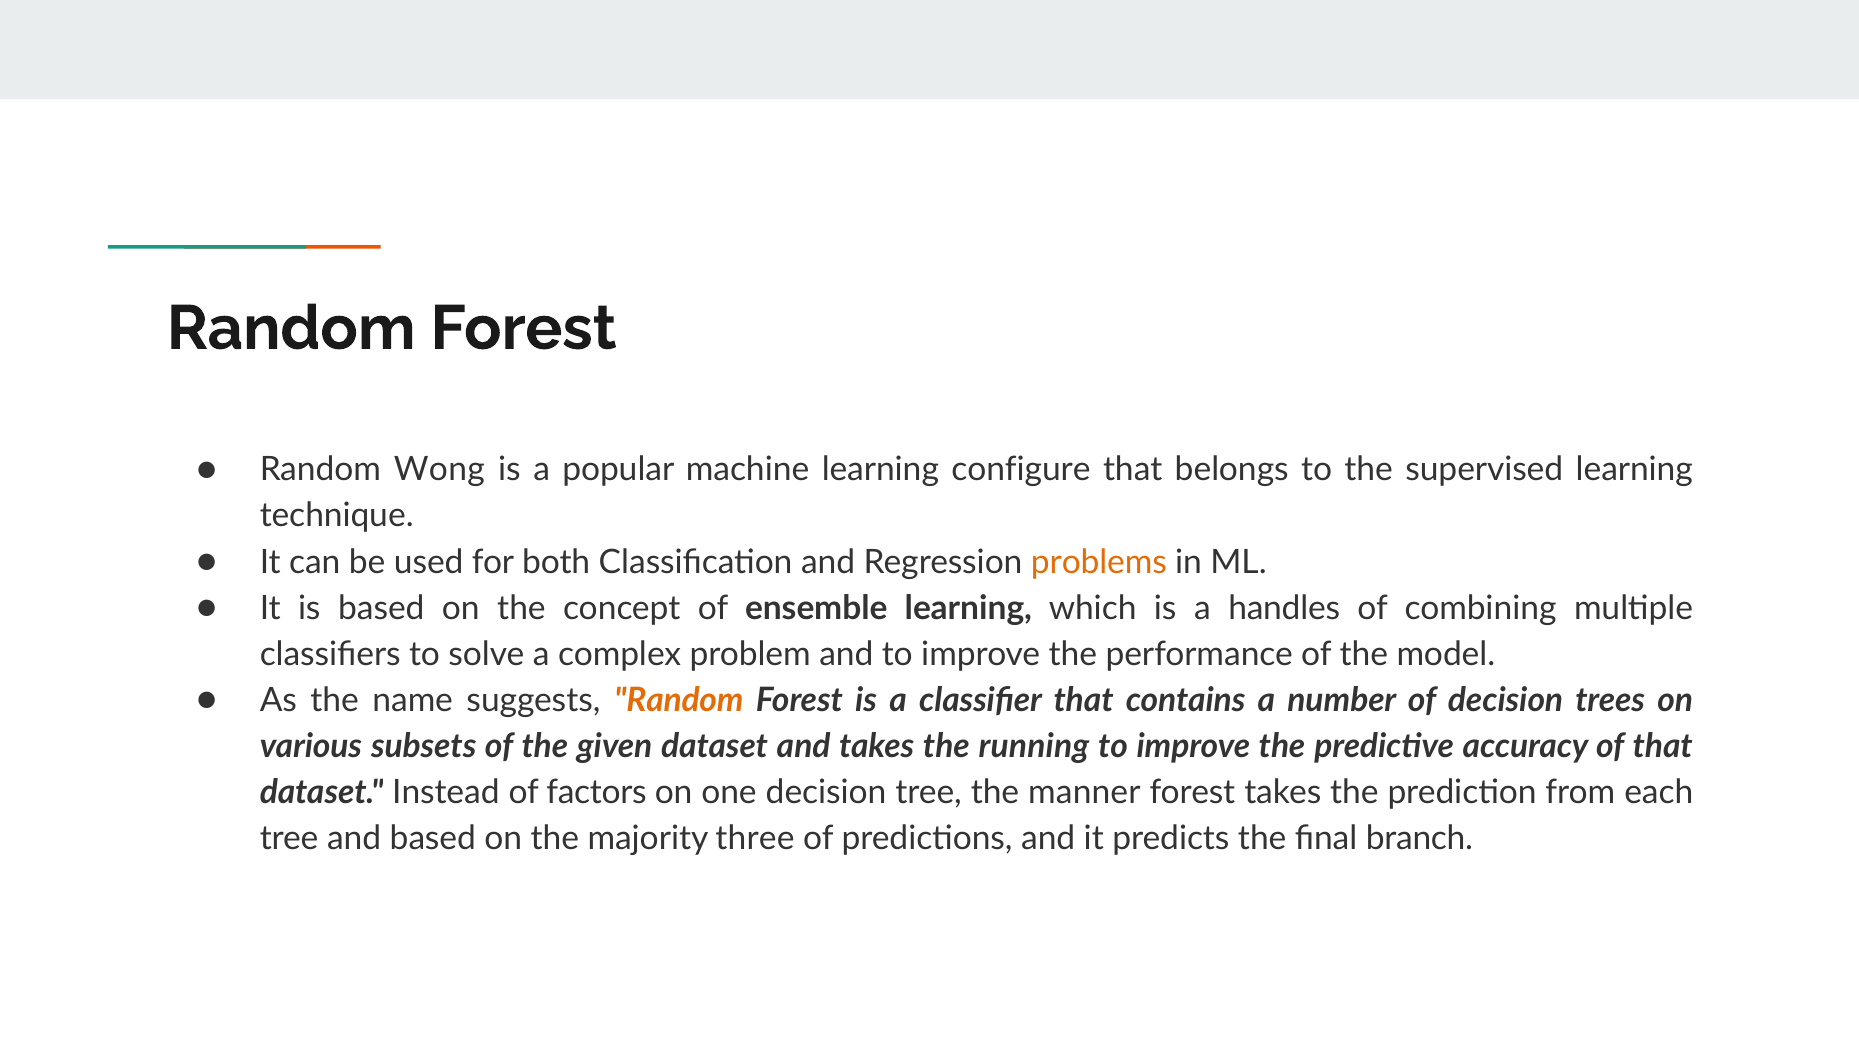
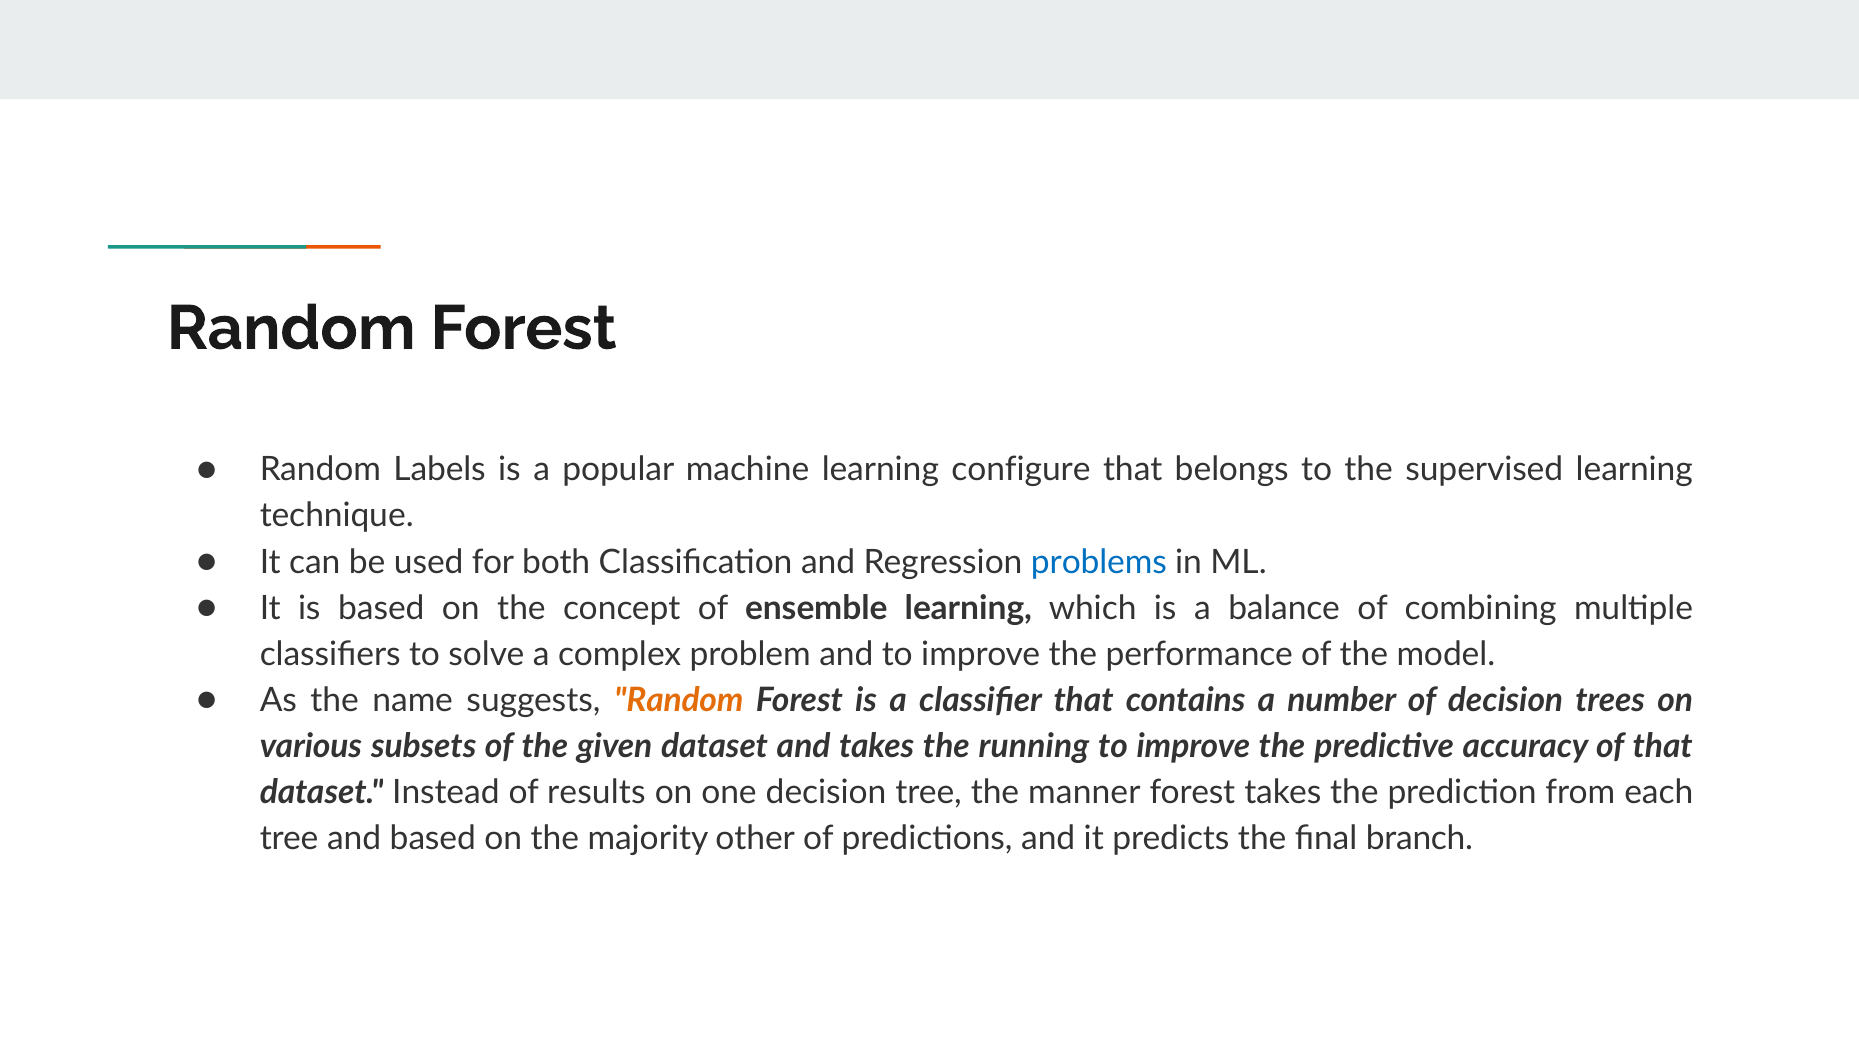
Wong: Wong -> Labels
problems colour: orange -> blue
handles: handles -> balance
factors: factors -> results
three: three -> other
